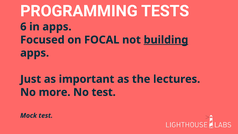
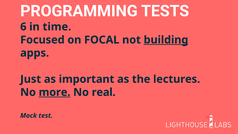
in apps: apps -> time
more underline: none -> present
No test: test -> real
